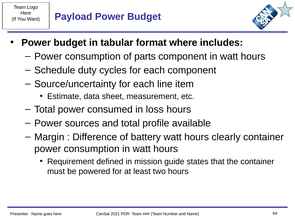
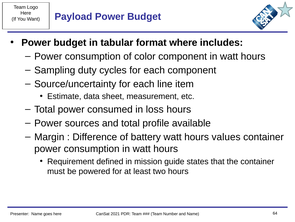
parts: parts -> color
Schedule: Schedule -> Sampling
clearly: clearly -> values
